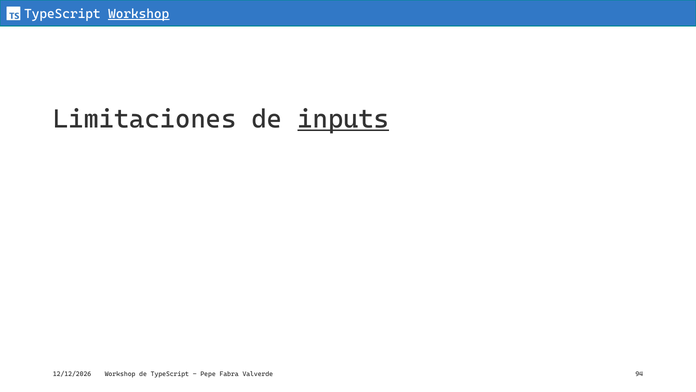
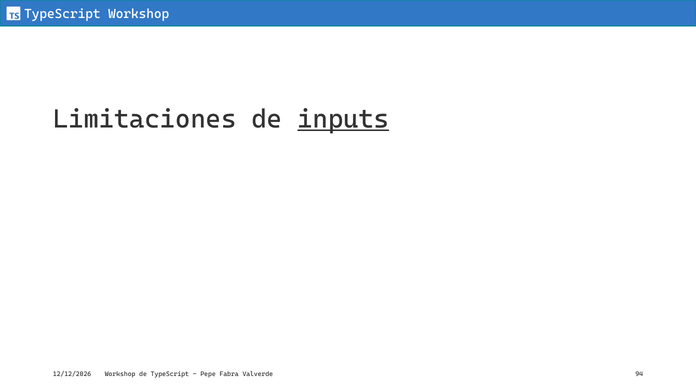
Workshop at (139, 14) underline: present -> none
